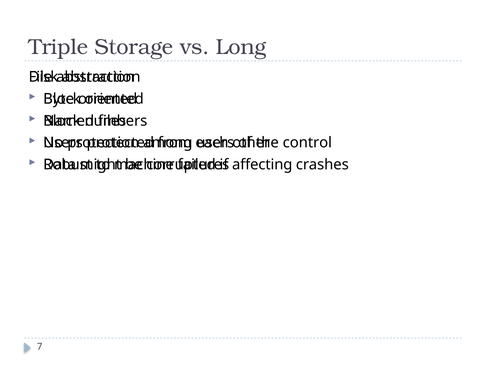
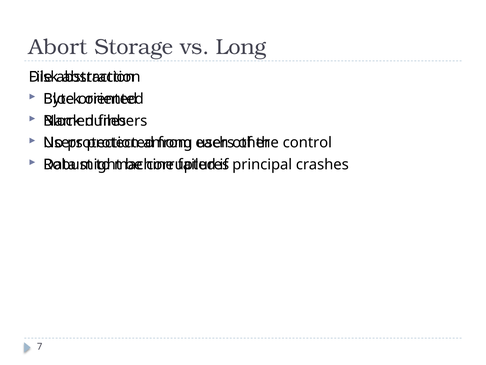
Triple: Triple -> Abort
affecting: affecting -> principal
